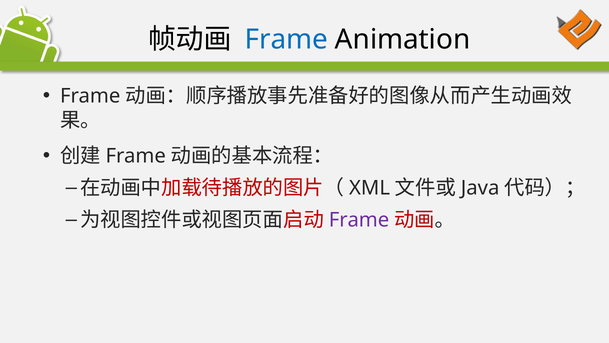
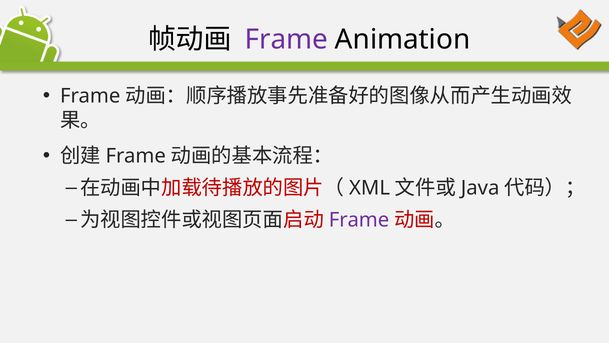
Frame at (286, 40) colour: blue -> purple
